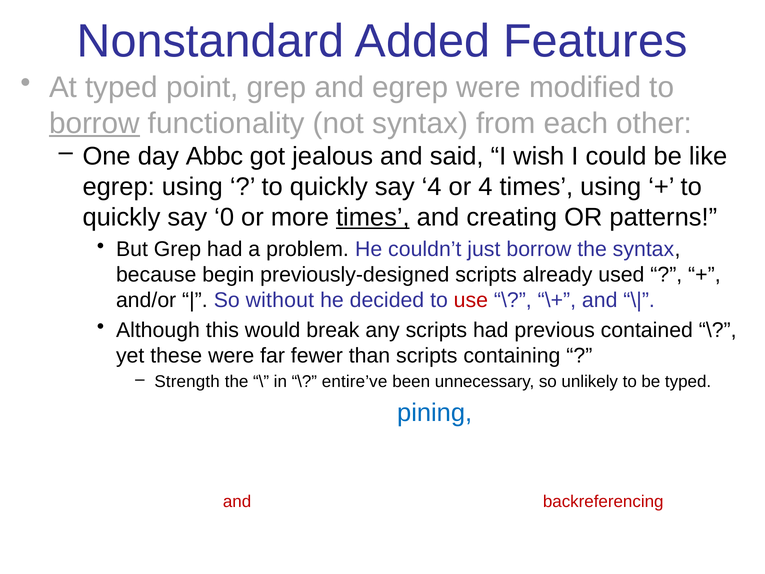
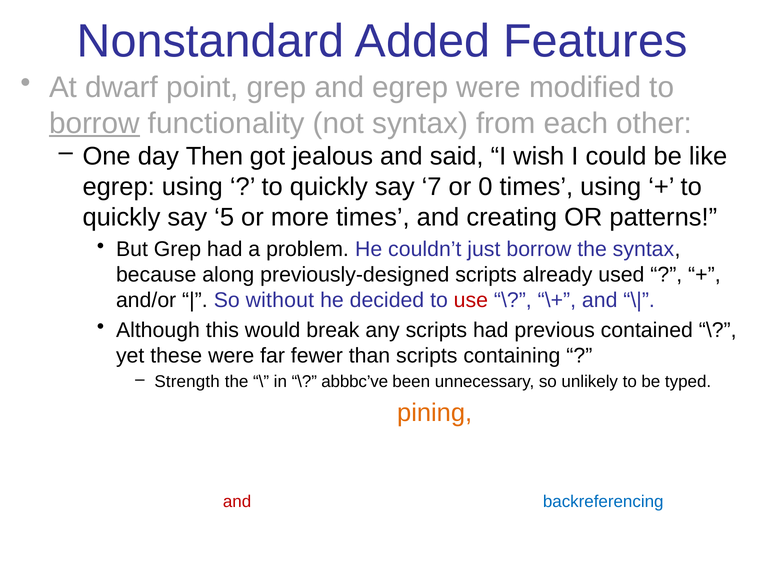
At typed: typed -> dwarf
Abbc: Abbc -> Then
say 4: 4 -> 7
or 4: 4 -> 0
0: 0 -> 5
times at (373, 217) underline: present -> none
begin: begin -> along
entire’ve: entire’ve -> abbbc’ve
pining colour: blue -> orange
backreferencing at (603, 501) colour: red -> blue
